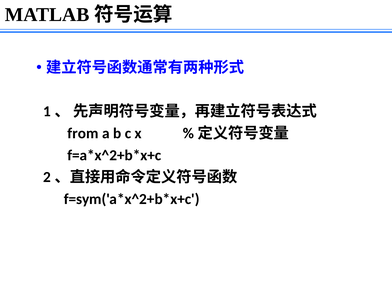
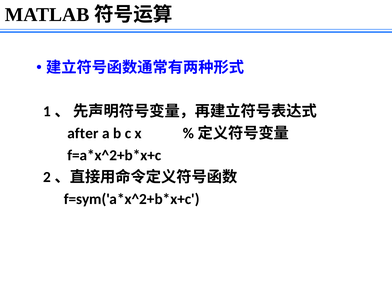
from: from -> after
